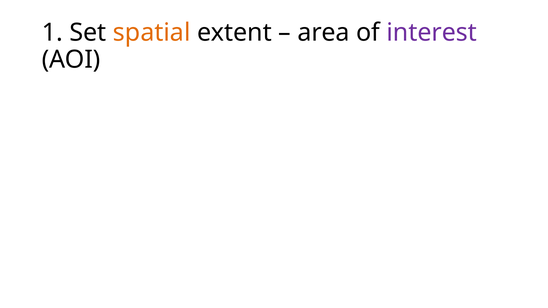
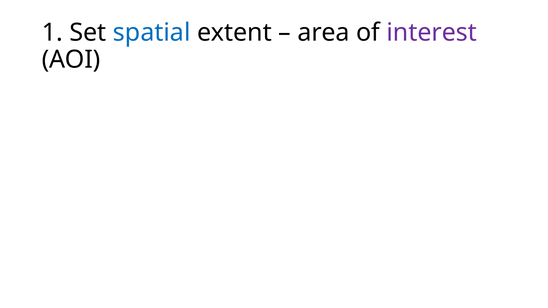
spatial colour: orange -> blue
